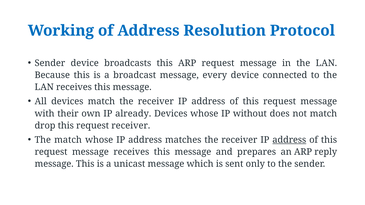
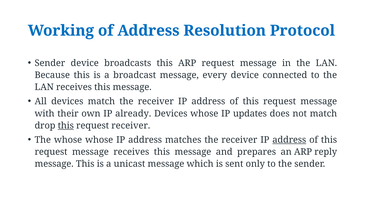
without: without -> updates
this at (66, 126) underline: none -> present
The match: match -> whose
